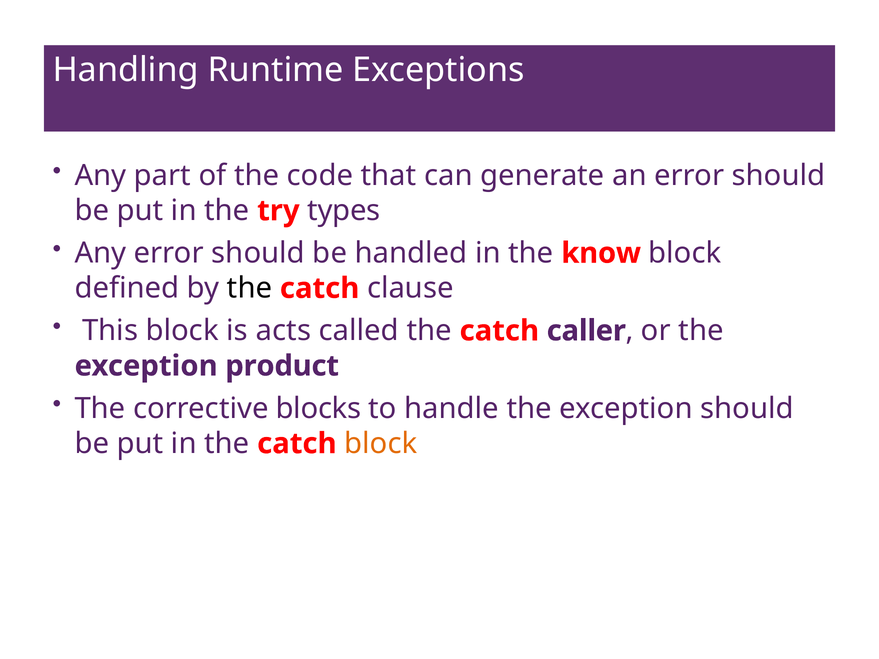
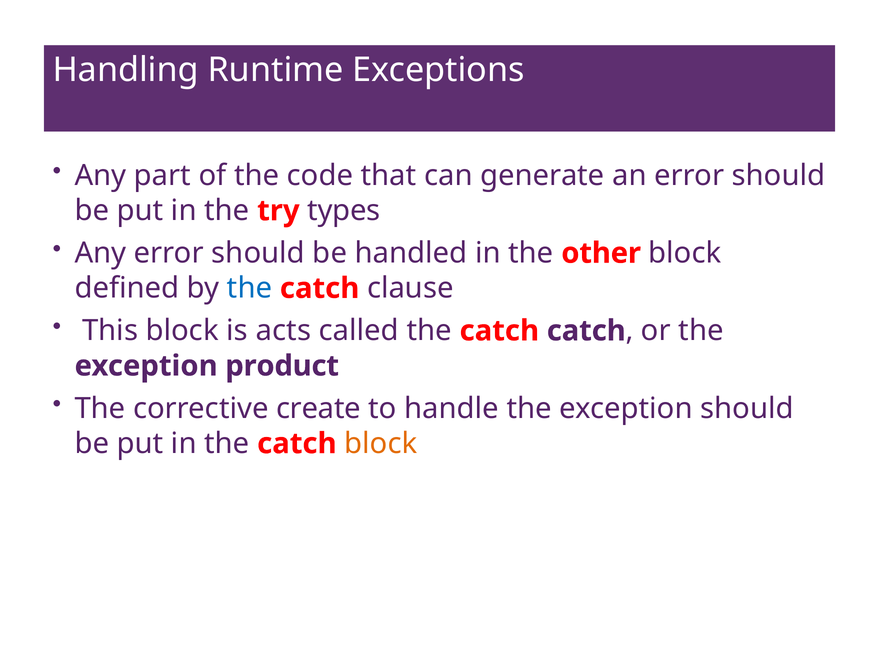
know: know -> other
the at (250, 288) colour: black -> blue
catch caller: caller -> catch
blocks: blocks -> create
